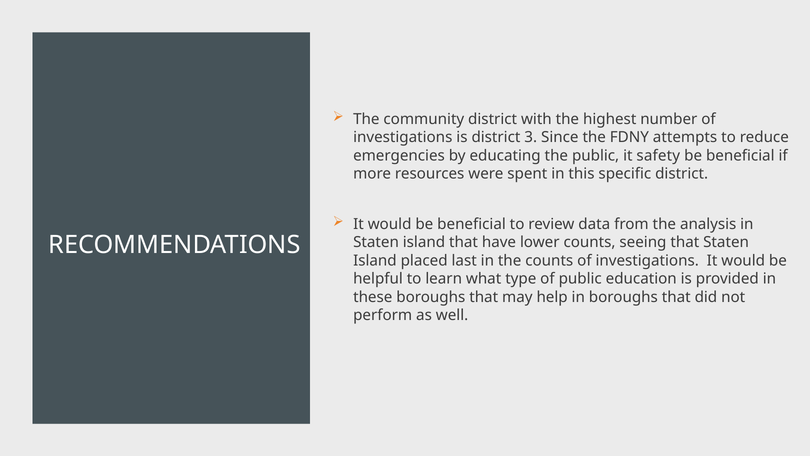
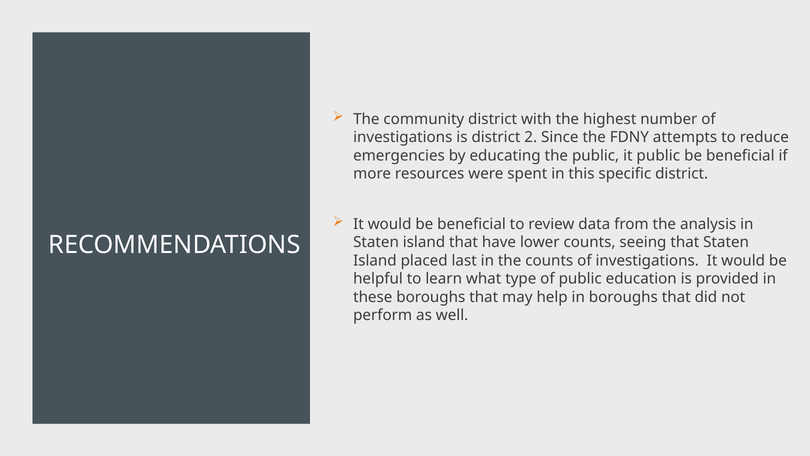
3: 3 -> 2
it safety: safety -> public
